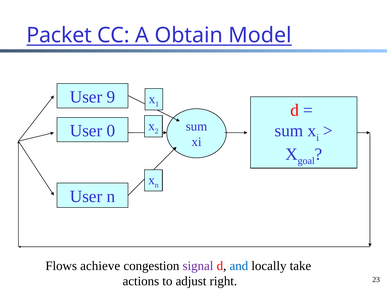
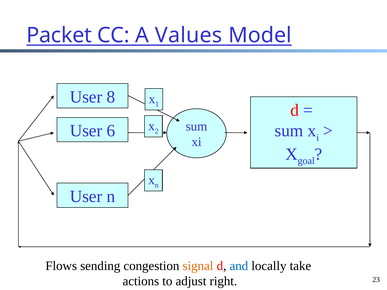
Obtain: Obtain -> Values
9: 9 -> 8
0: 0 -> 6
achieve: achieve -> sending
signal colour: purple -> orange
